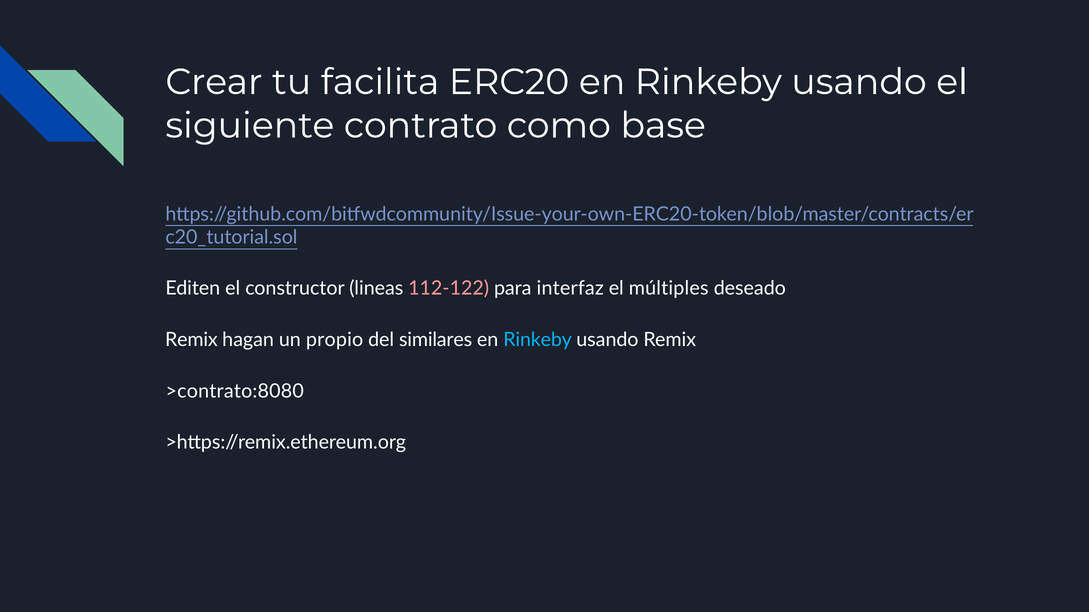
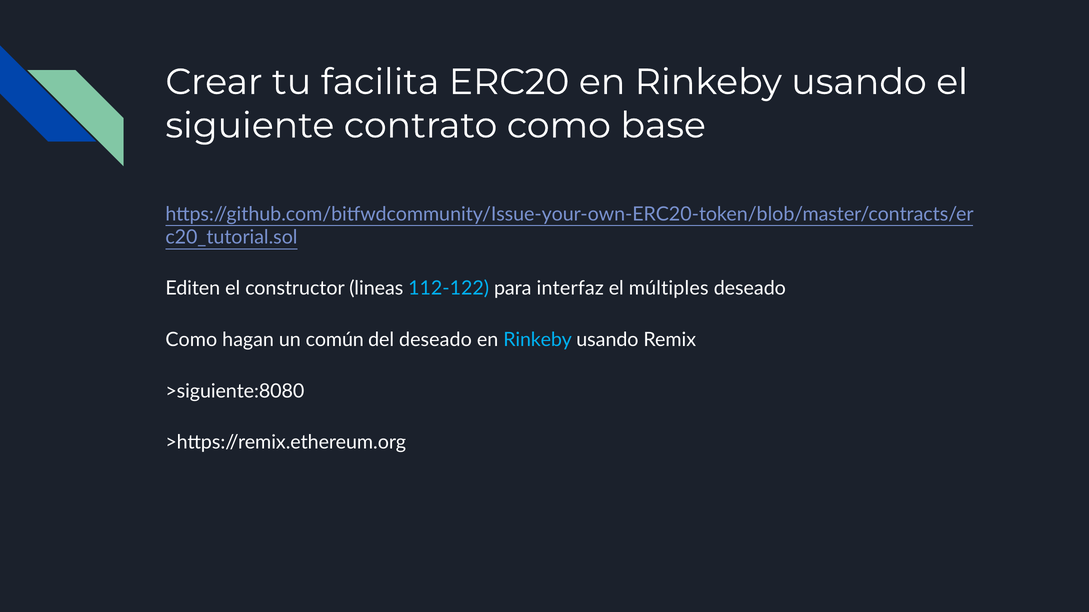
112-122 colour: pink -> light blue
Remix at (191, 340): Remix -> Como
propio: propio -> común
del similares: similares -> deseado
>contrato:8080: >contrato:8080 -> >siguiente:8080
